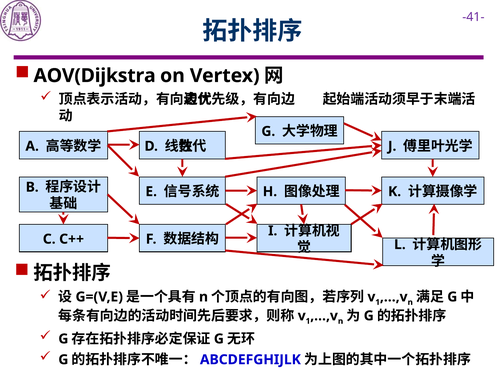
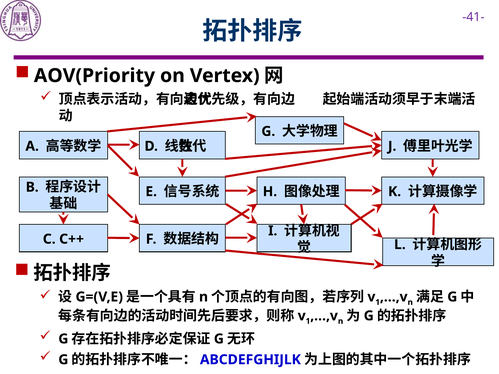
AOV(Dijkstra: AOV(Dijkstra -> AOV(Priority
